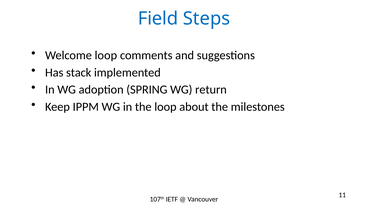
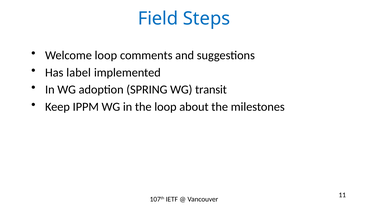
stack: stack -> label
return: return -> transit
